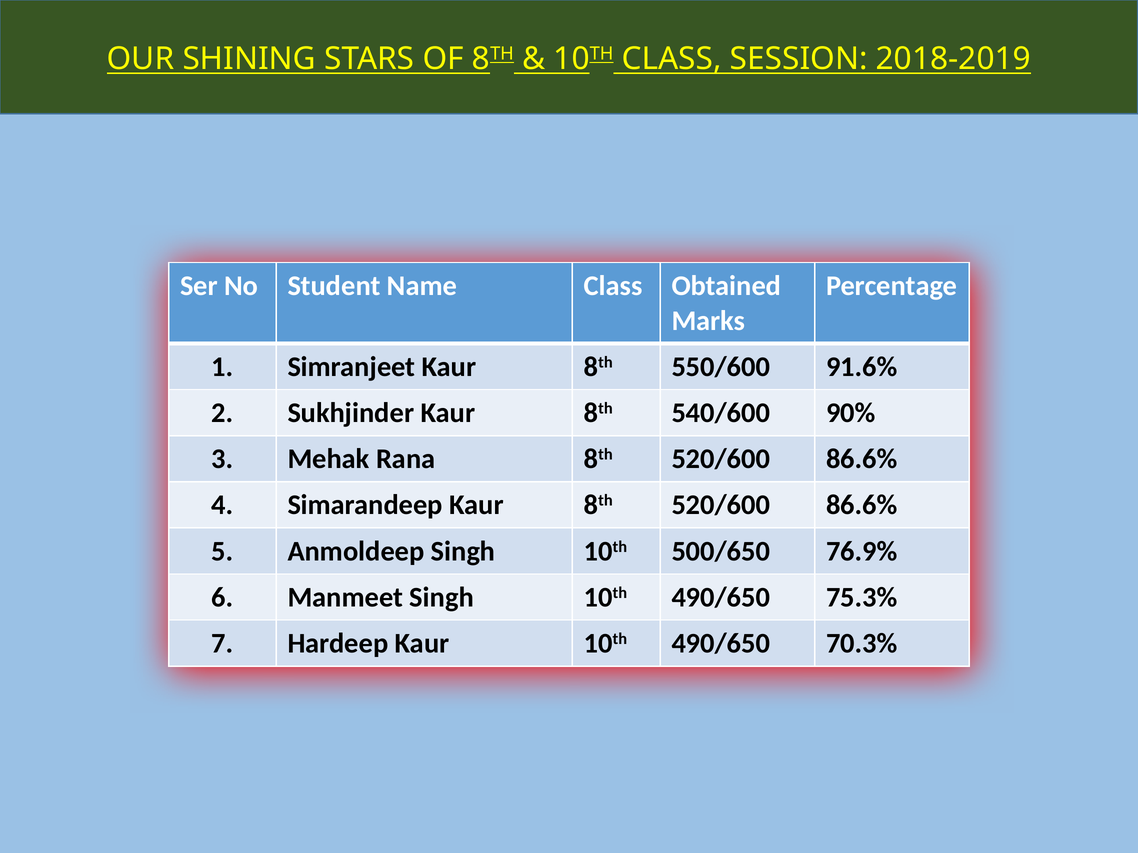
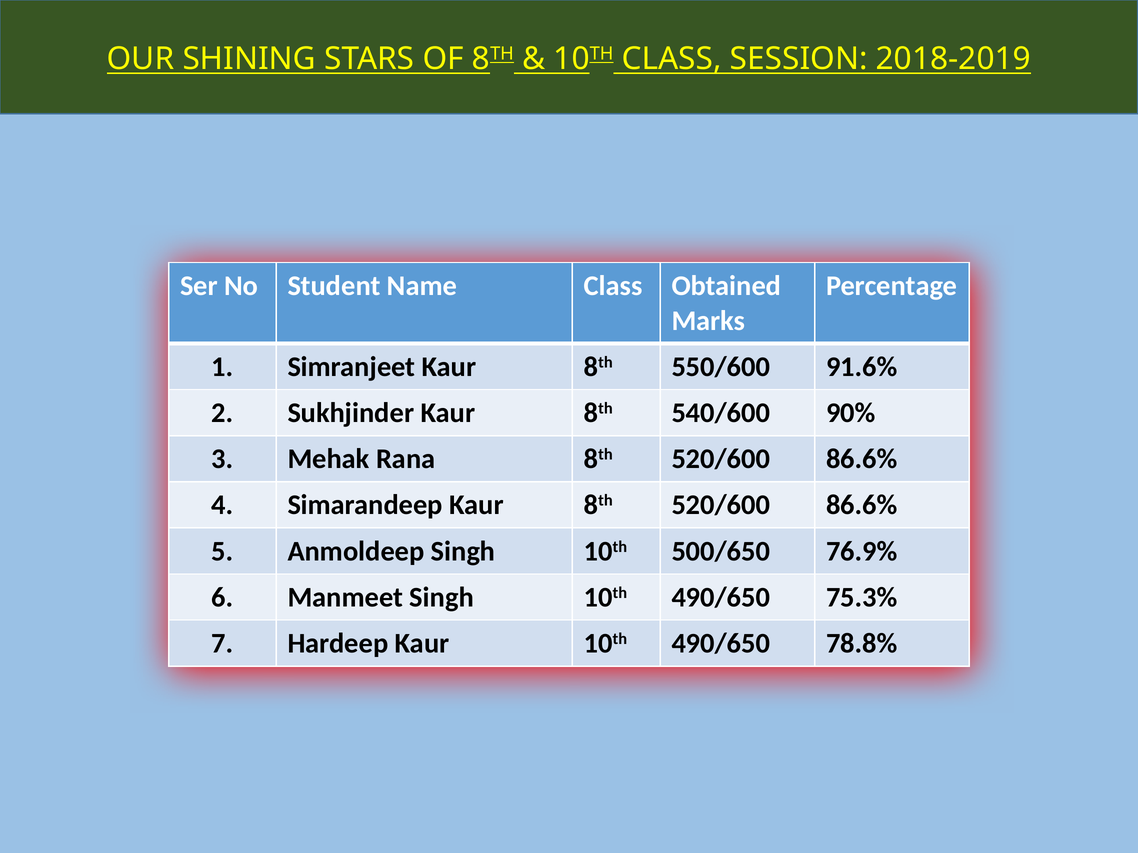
70.3%: 70.3% -> 78.8%
